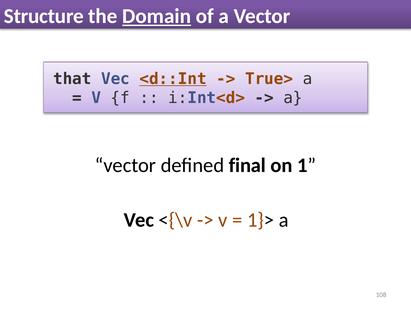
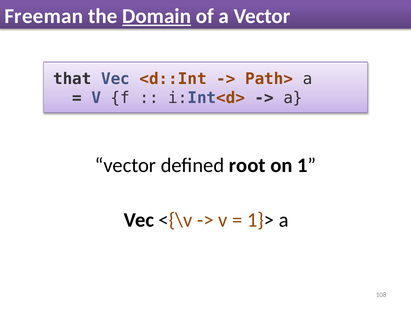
Structure: Structure -> Freeman
<d::Int underline: present -> none
True>: True> -> Path>
final: final -> root
